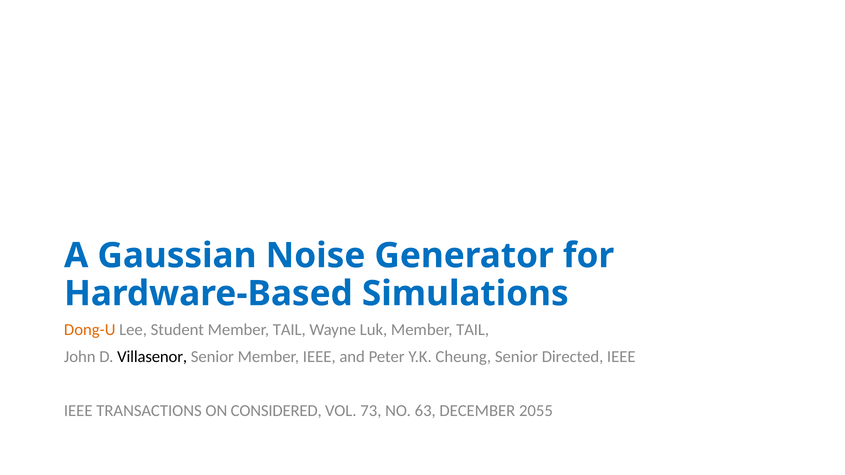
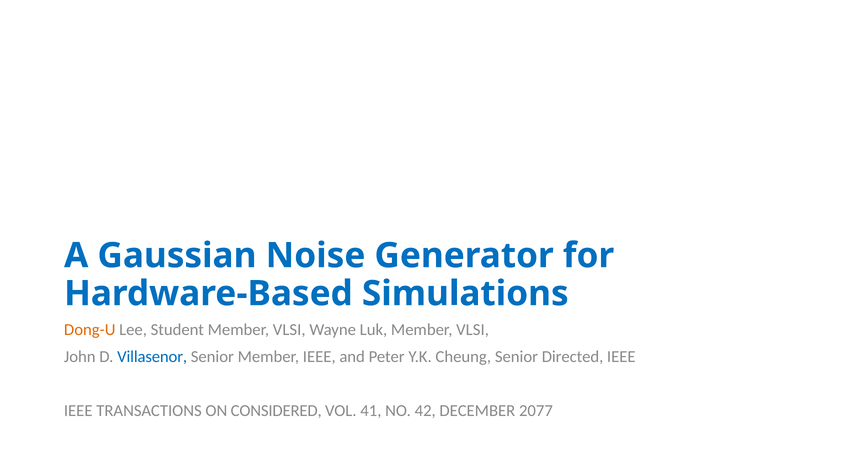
Student Member TAIL: TAIL -> VLSI
Luk Member TAIL: TAIL -> VLSI
Villasenor colour: black -> blue
73: 73 -> 41
63: 63 -> 42
2055: 2055 -> 2077
